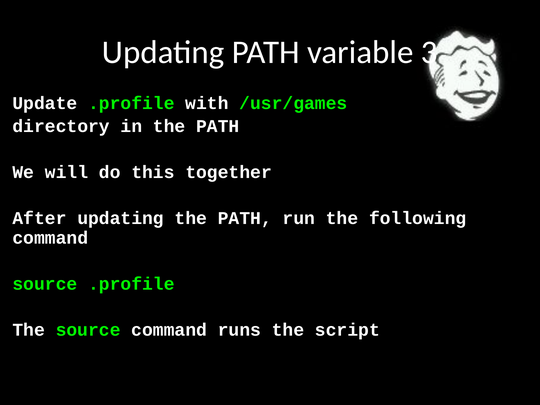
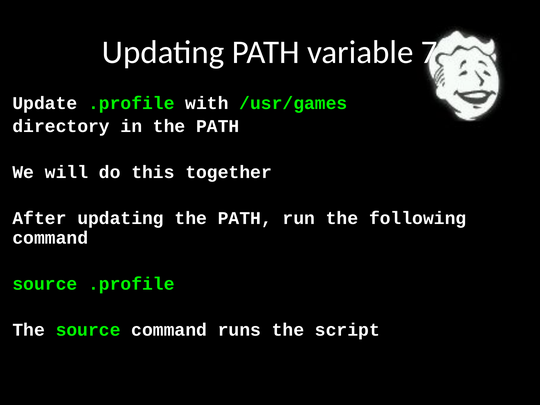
3: 3 -> 7
